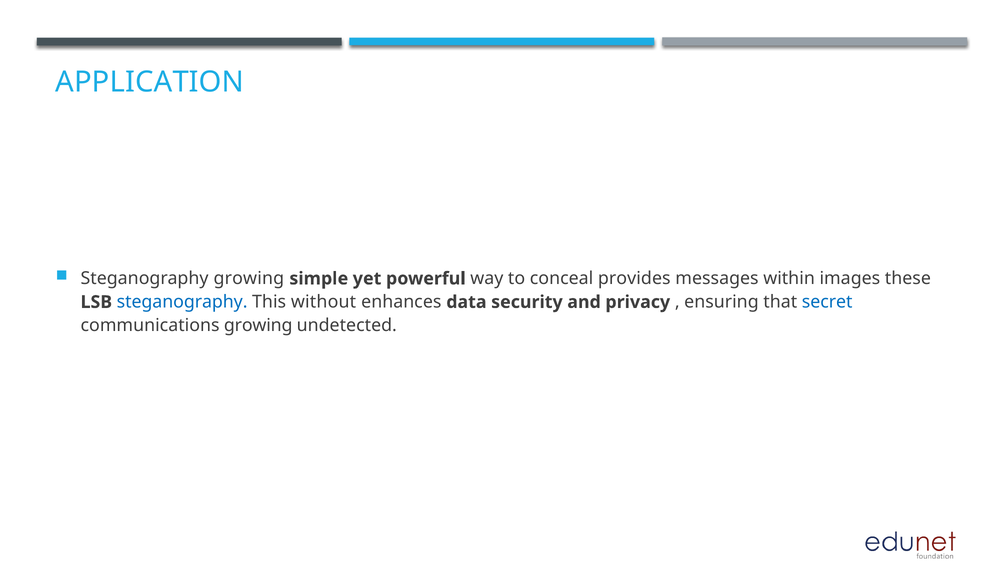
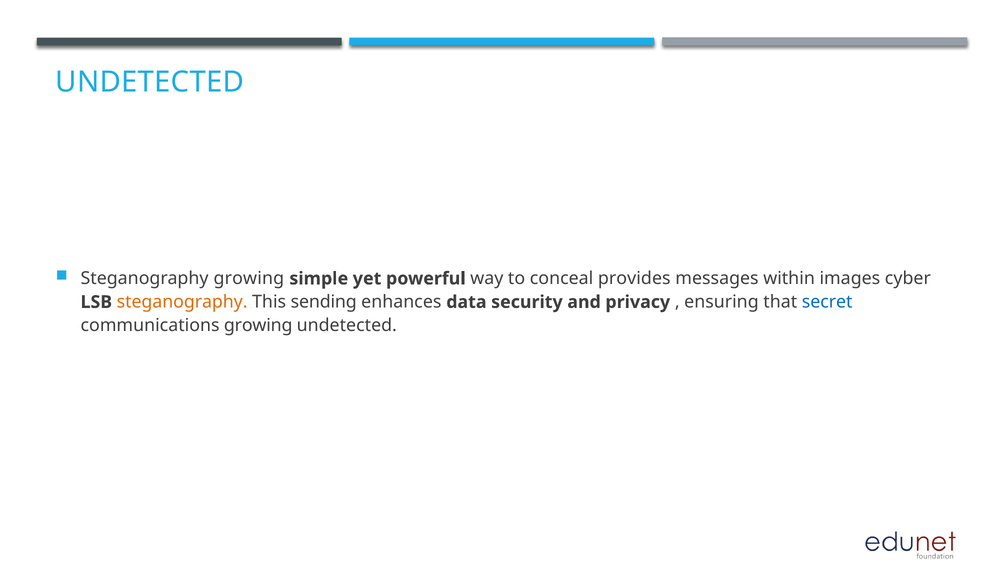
APPLICATION at (150, 82): APPLICATION -> UNDETECTED
these: these -> cyber
steganography at (182, 302) colour: blue -> orange
without: without -> sending
